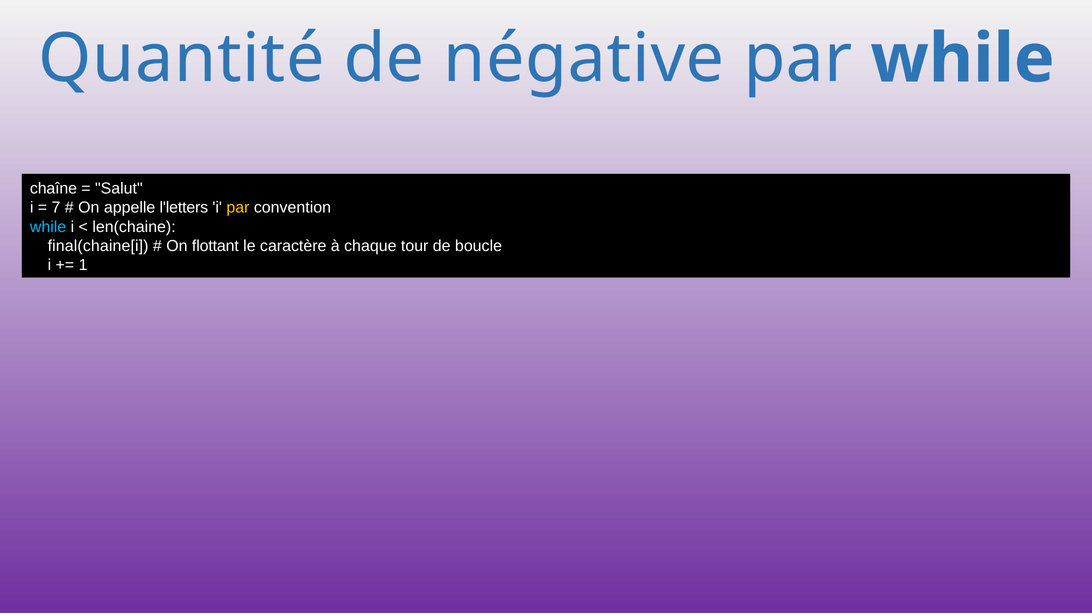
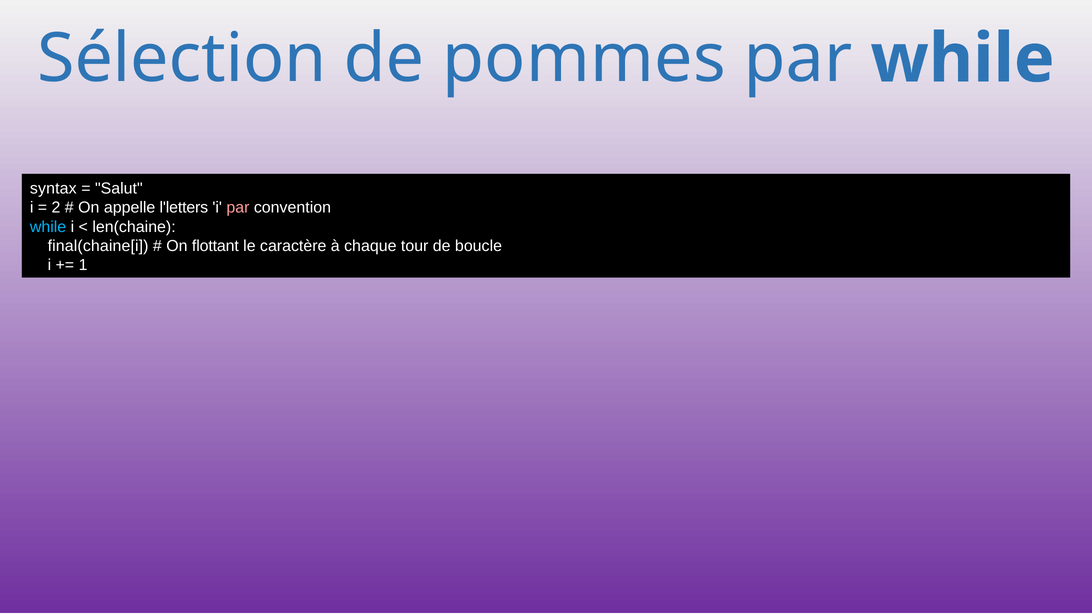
Quantité: Quantité -> Sélection
négative: négative -> pommes
chaîne: chaîne -> syntax
7: 7 -> 2
par at (238, 208) colour: yellow -> pink
